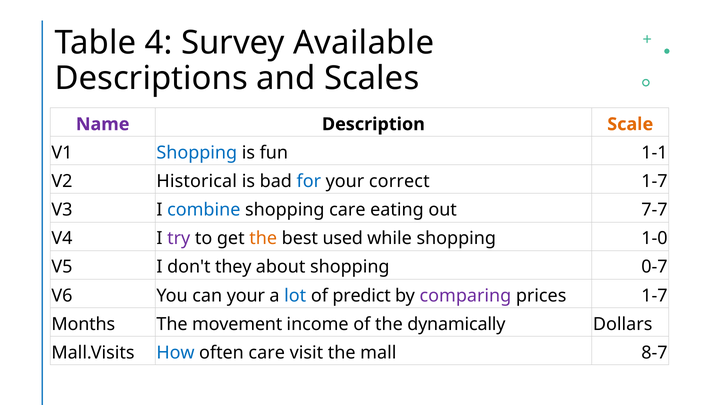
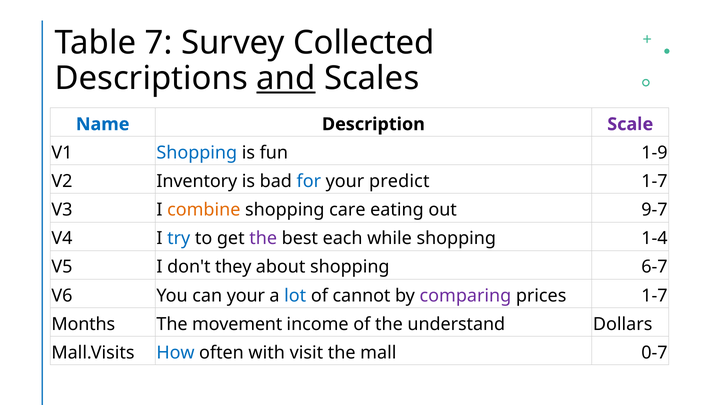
4: 4 -> 7
Available: Available -> Collected
and underline: none -> present
Name colour: purple -> blue
Scale colour: orange -> purple
1-1: 1-1 -> 1-9
Historical: Historical -> Inventory
correct: correct -> predict
combine colour: blue -> orange
7-7: 7-7 -> 9-7
try colour: purple -> blue
the at (263, 238) colour: orange -> purple
used: used -> each
1-0: 1-0 -> 1-4
0-7: 0-7 -> 6-7
predict: predict -> cannot
dynamically: dynamically -> understand
often care: care -> with
8-7: 8-7 -> 0-7
